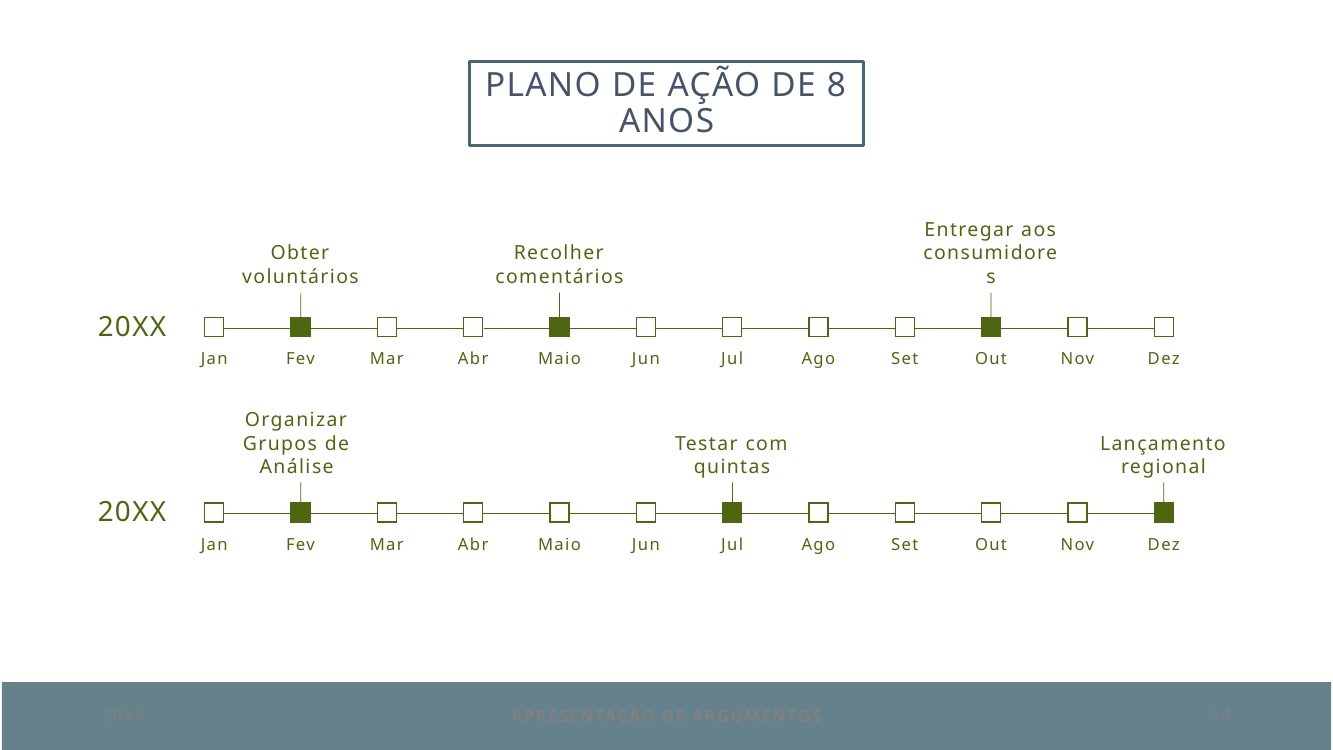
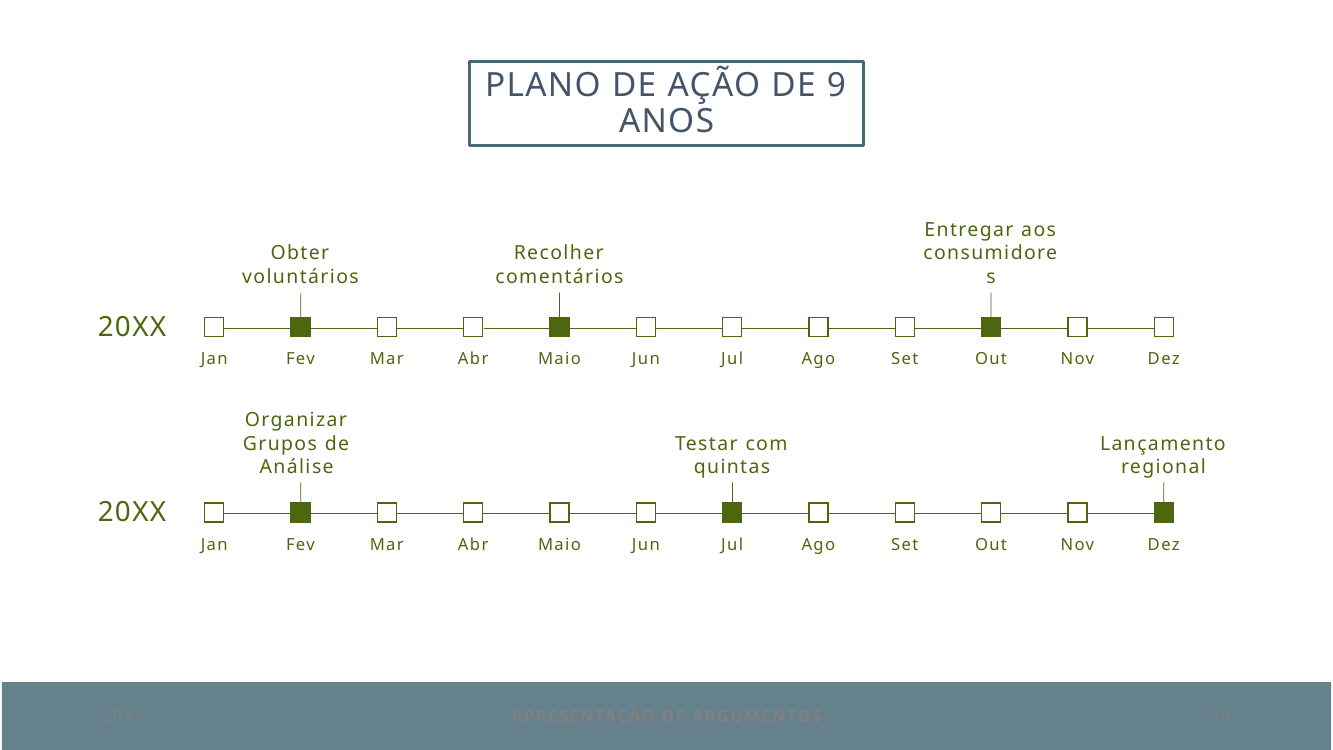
8: 8 -> 9
